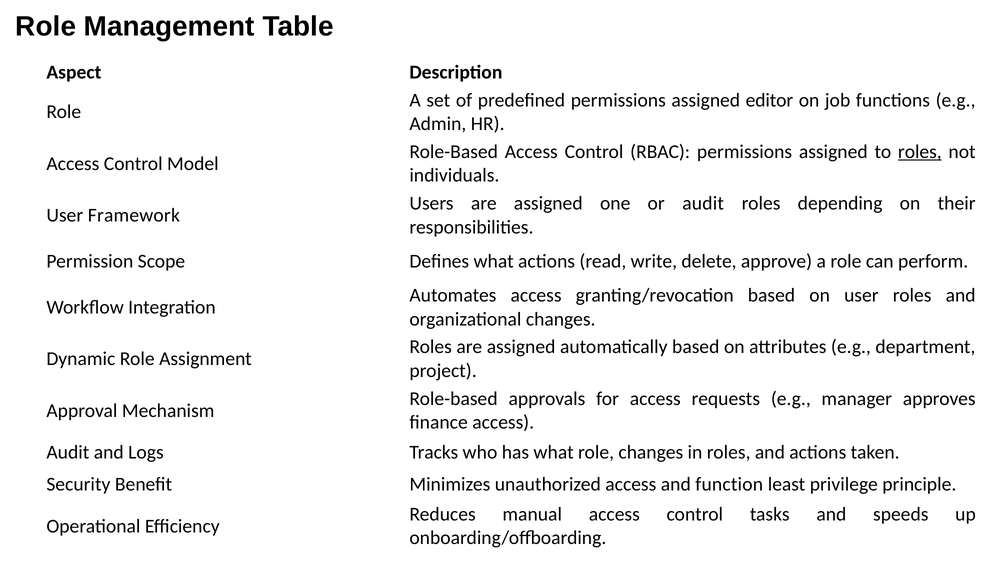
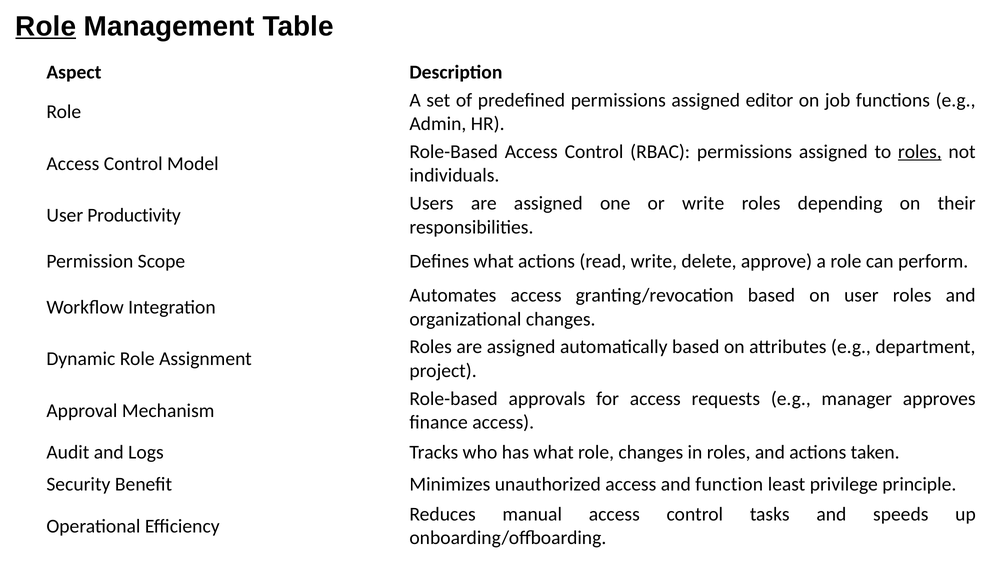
Role at (46, 26) underline: none -> present
or audit: audit -> write
Framework: Framework -> Productivity
